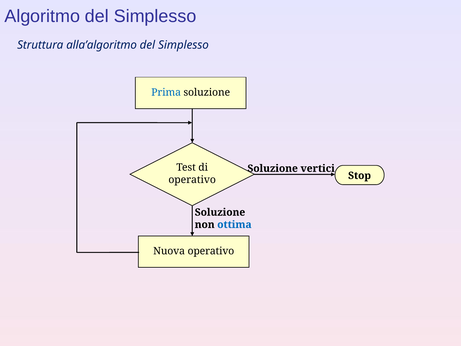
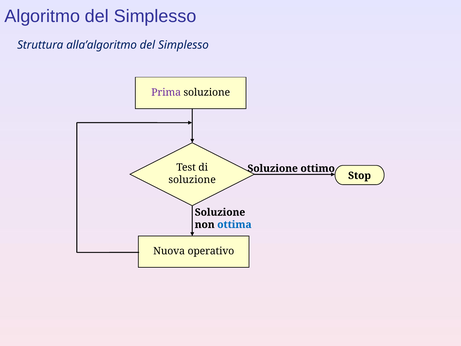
Prima colour: blue -> purple
vertici: vertici -> ottimo
operativo at (192, 180): operativo -> soluzione
